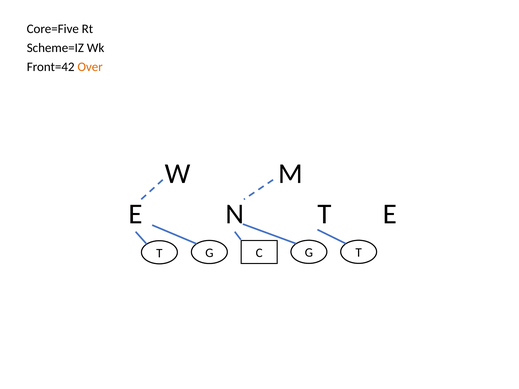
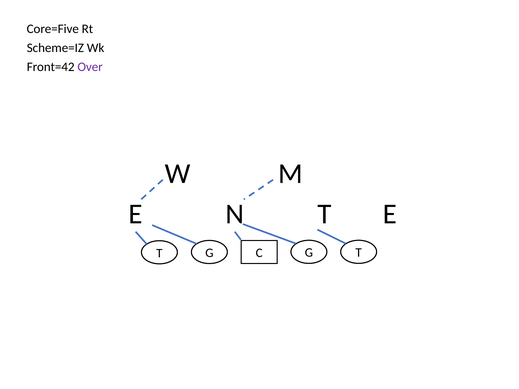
Over colour: orange -> purple
